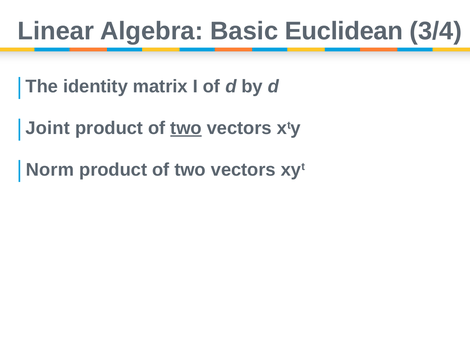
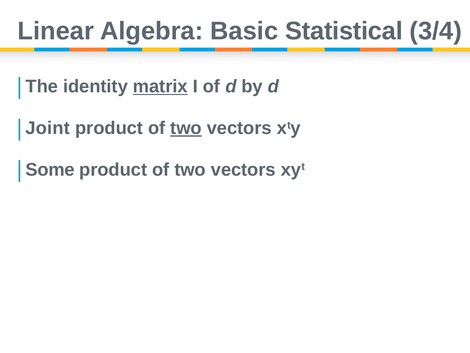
Euclidean: Euclidean -> Statistical
matrix underline: none -> present
Norm: Norm -> Some
